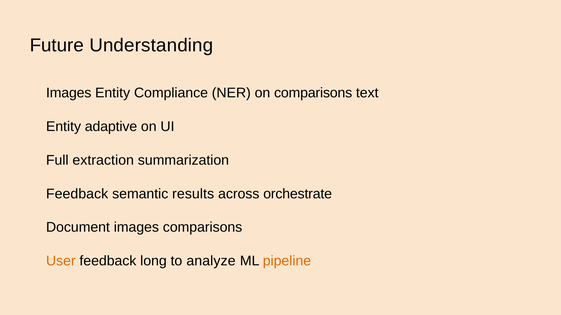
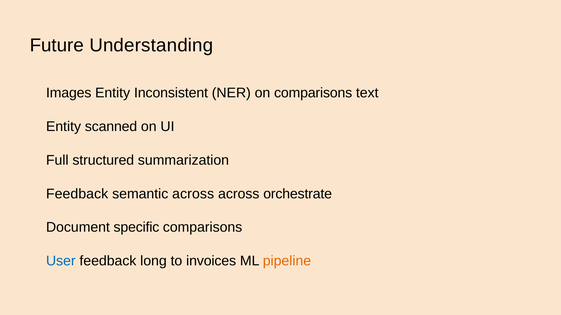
Compliance: Compliance -> Inconsistent
adaptive: adaptive -> scanned
extraction: extraction -> structured
semantic results: results -> across
Document images: images -> specific
User colour: orange -> blue
analyze: analyze -> invoices
